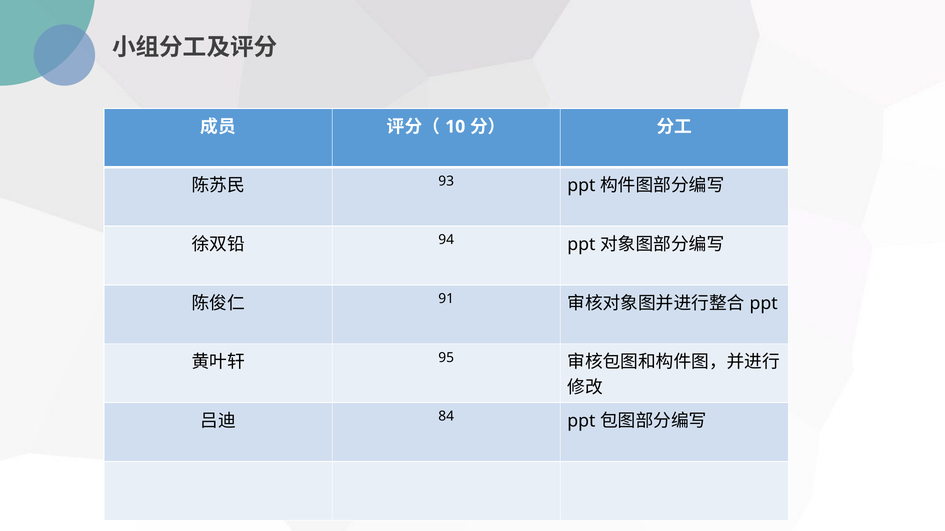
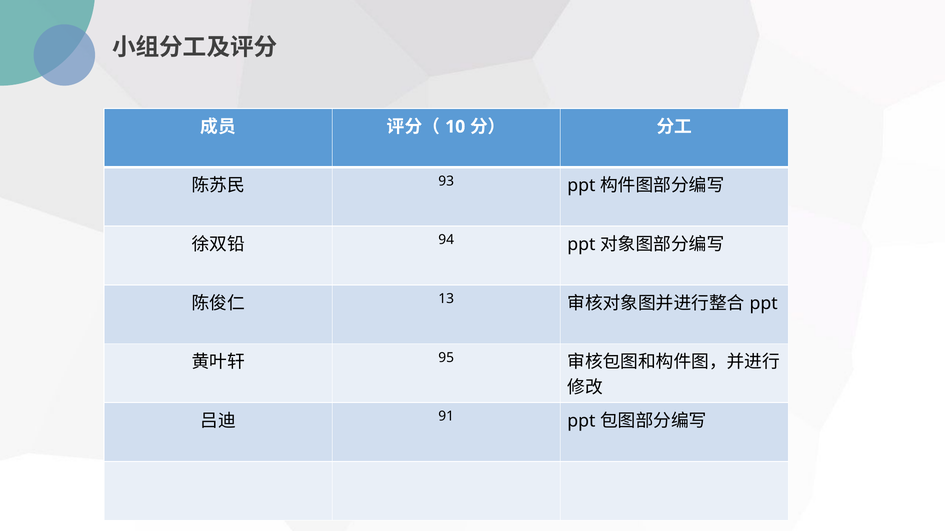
91: 91 -> 13
84: 84 -> 91
